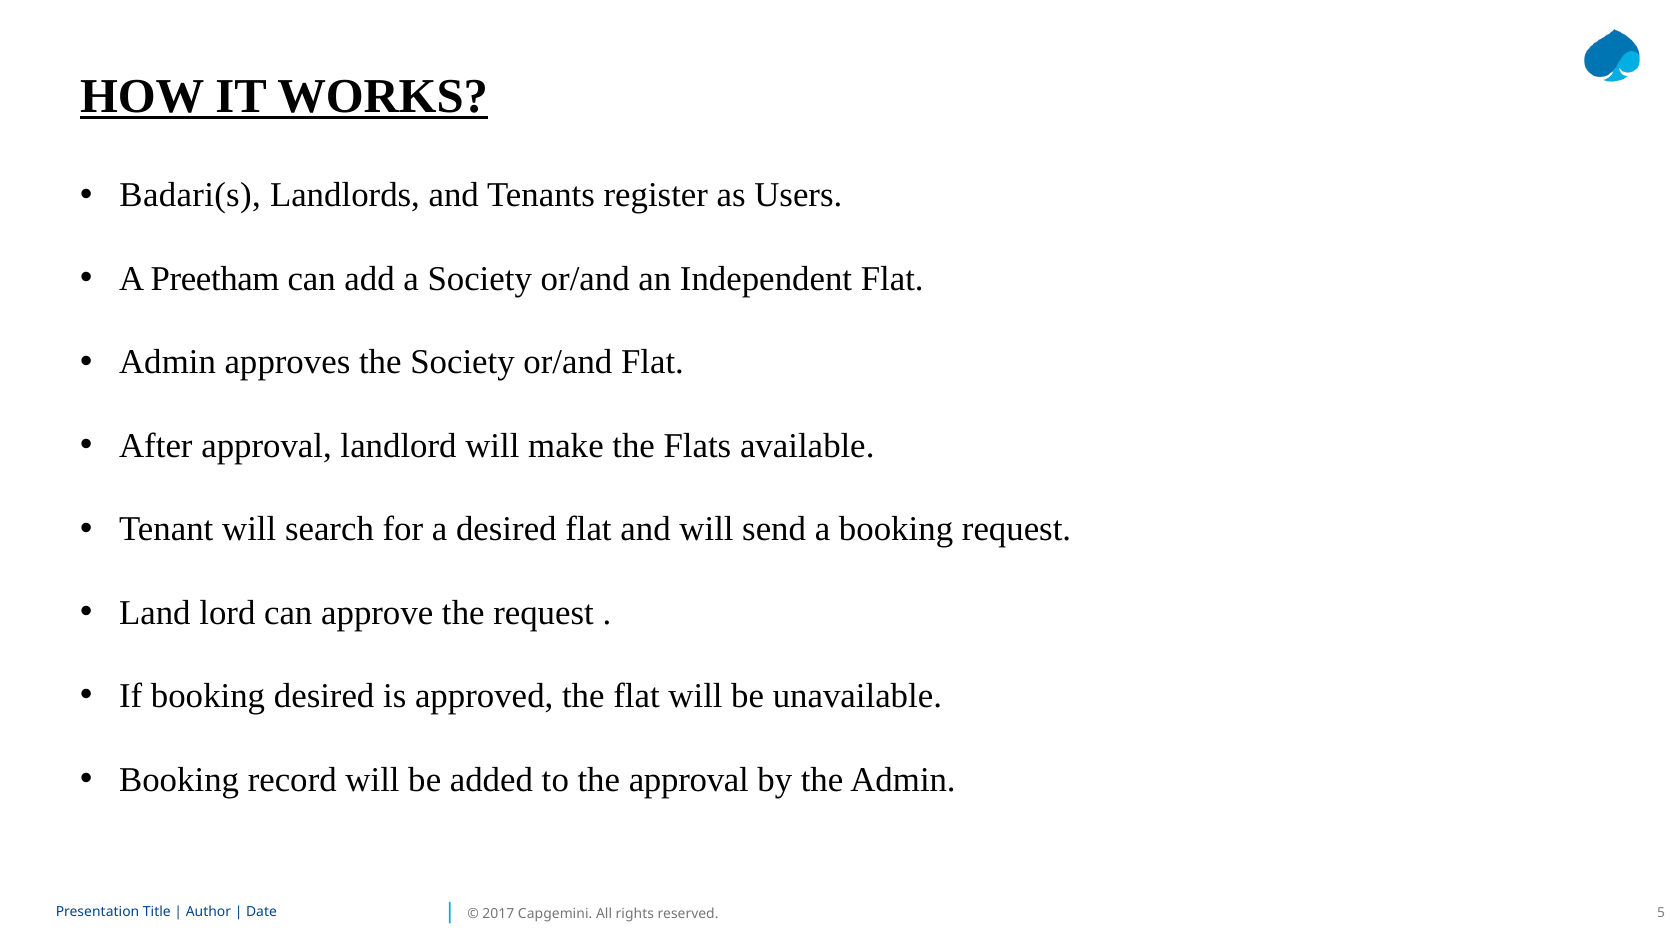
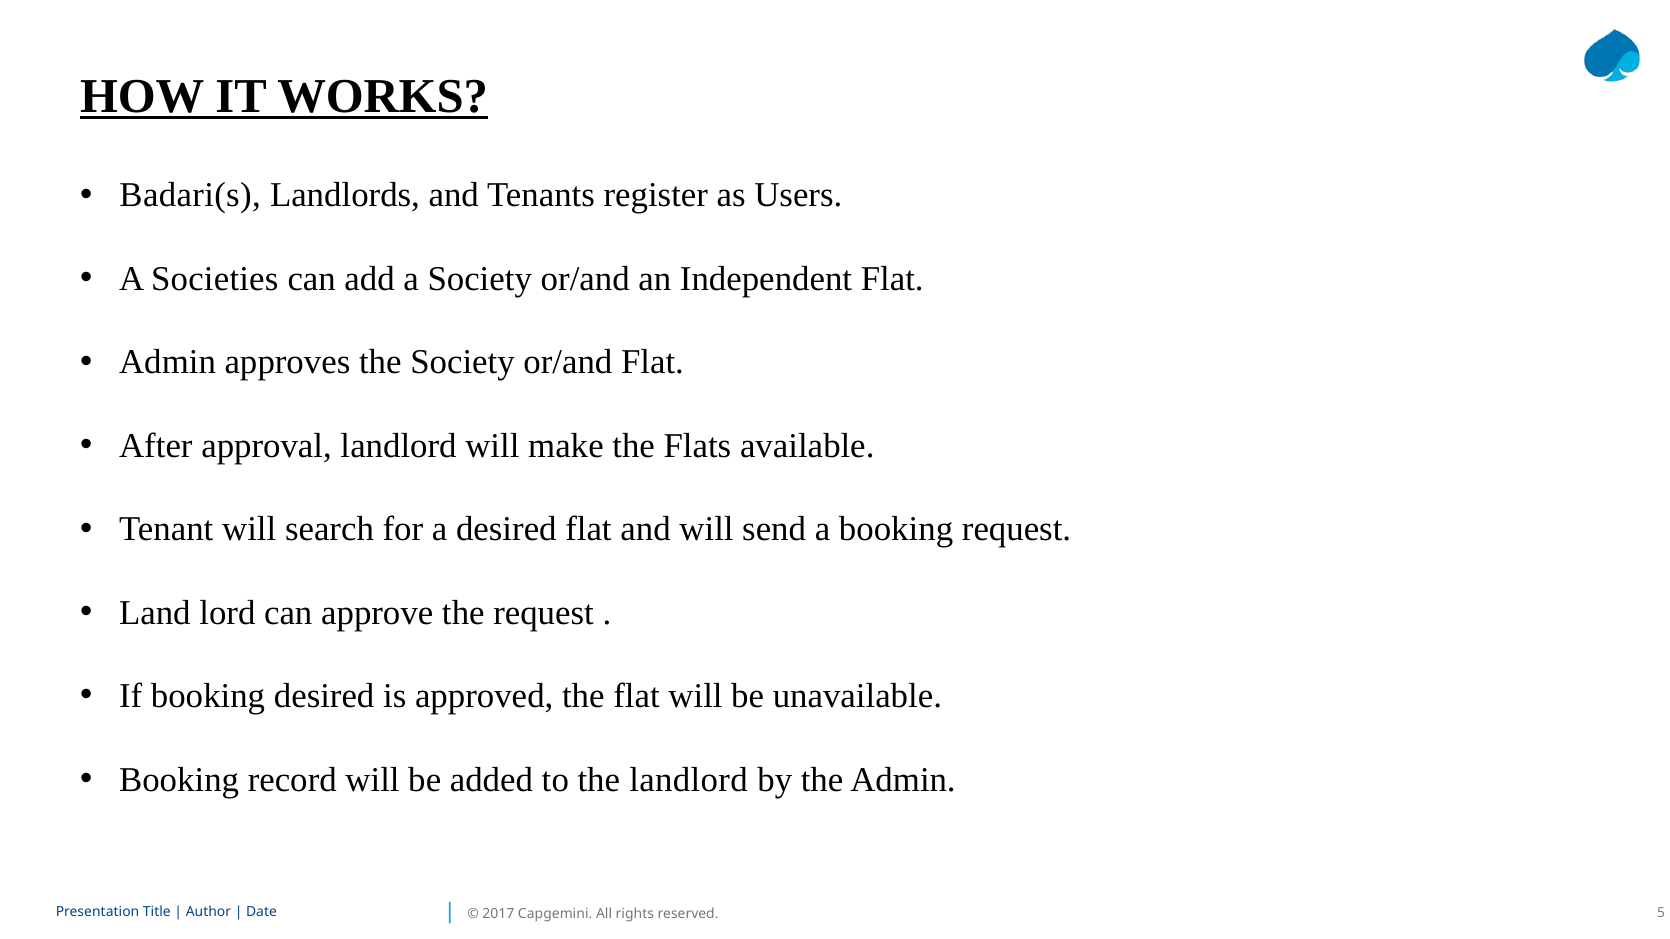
Preetham: Preetham -> Societies
the approval: approval -> landlord
